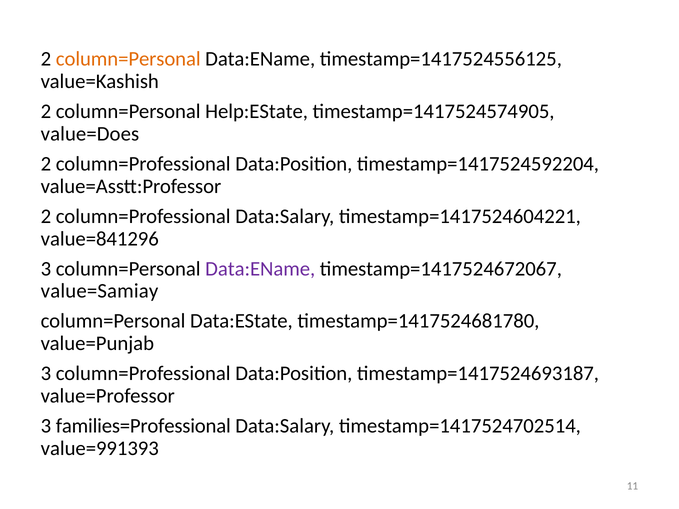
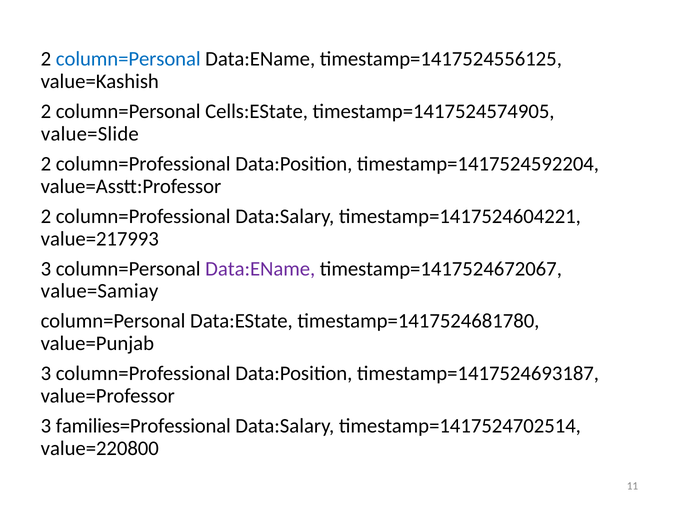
column=Personal at (128, 59) colour: orange -> blue
Help:EState: Help:EState -> Cells:EState
value=Does: value=Does -> value=Slide
value=841296: value=841296 -> value=217993
value=991393: value=991393 -> value=220800
